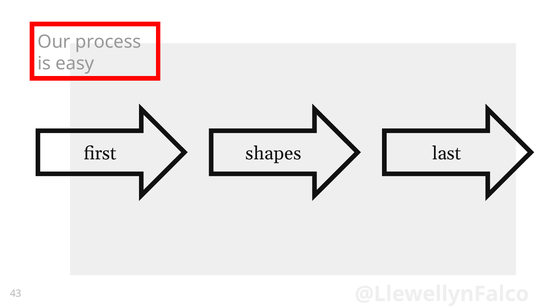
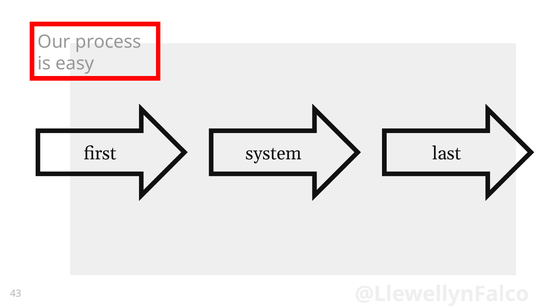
shapes: shapes -> system
